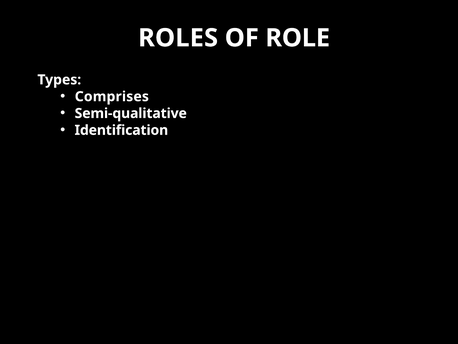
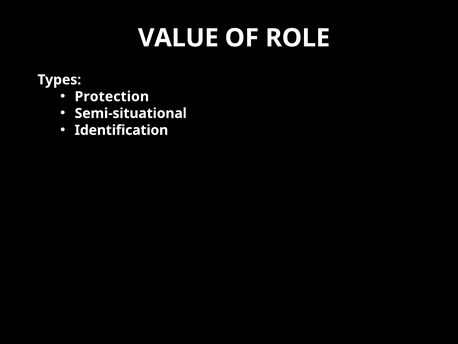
ROLES: ROLES -> VALUE
Comprises: Comprises -> Protection
Semi-qualitative: Semi-qualitative -> Semi-situational
